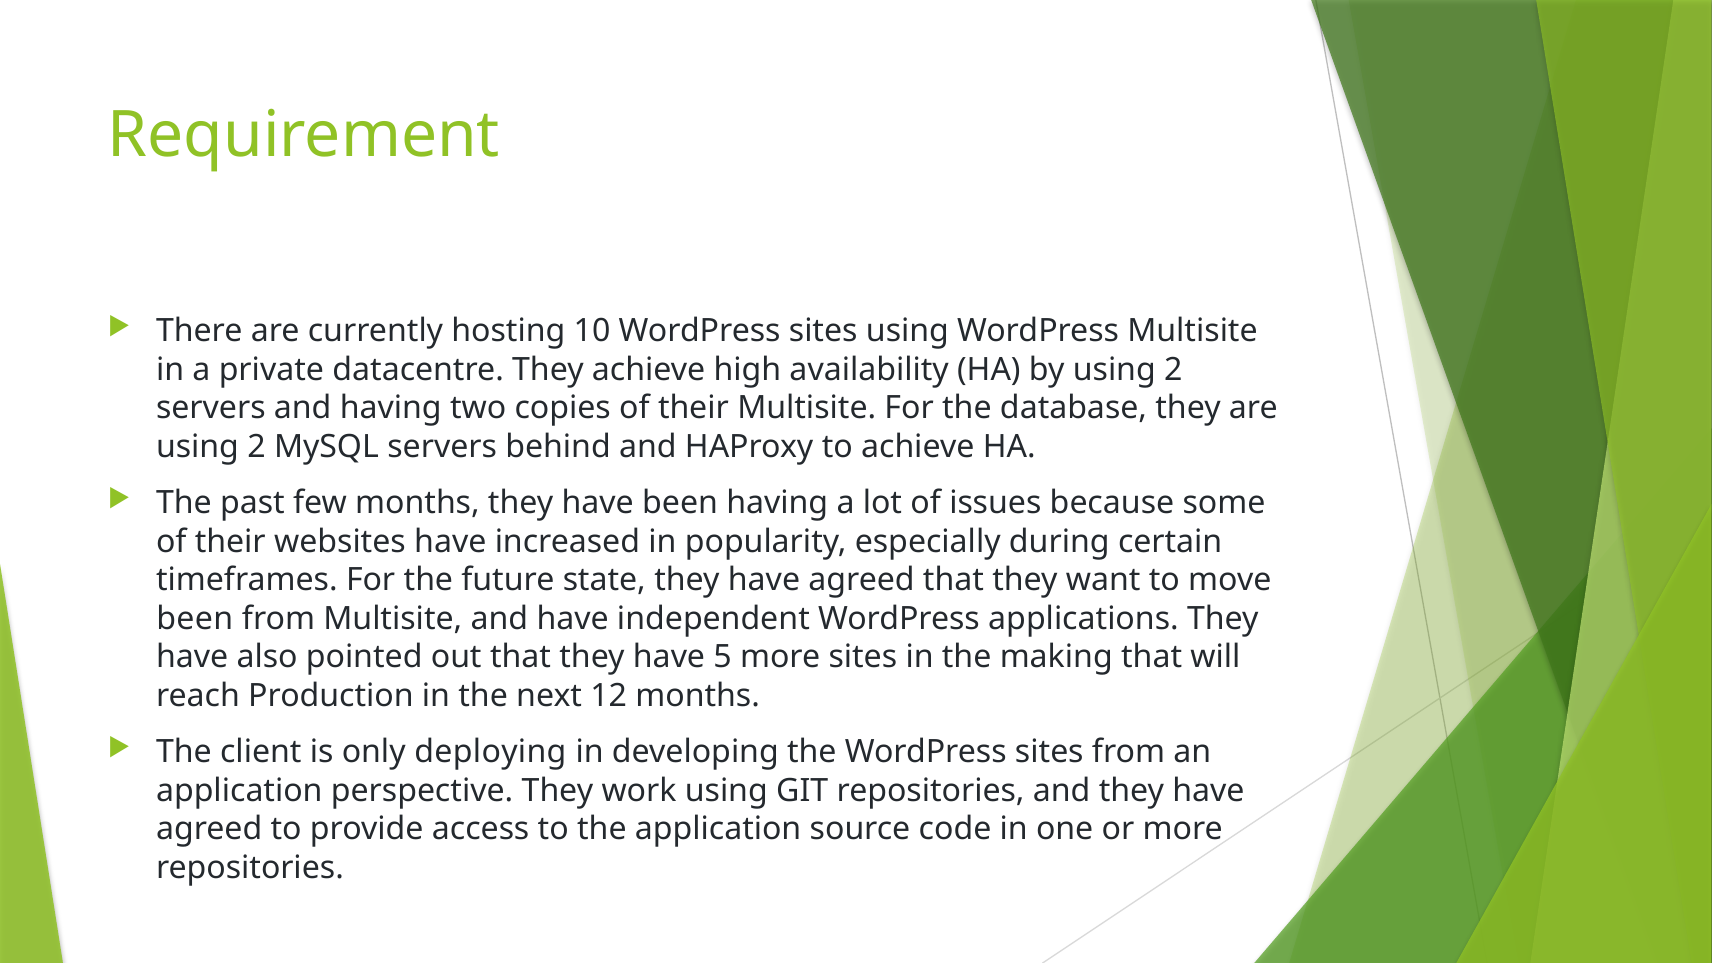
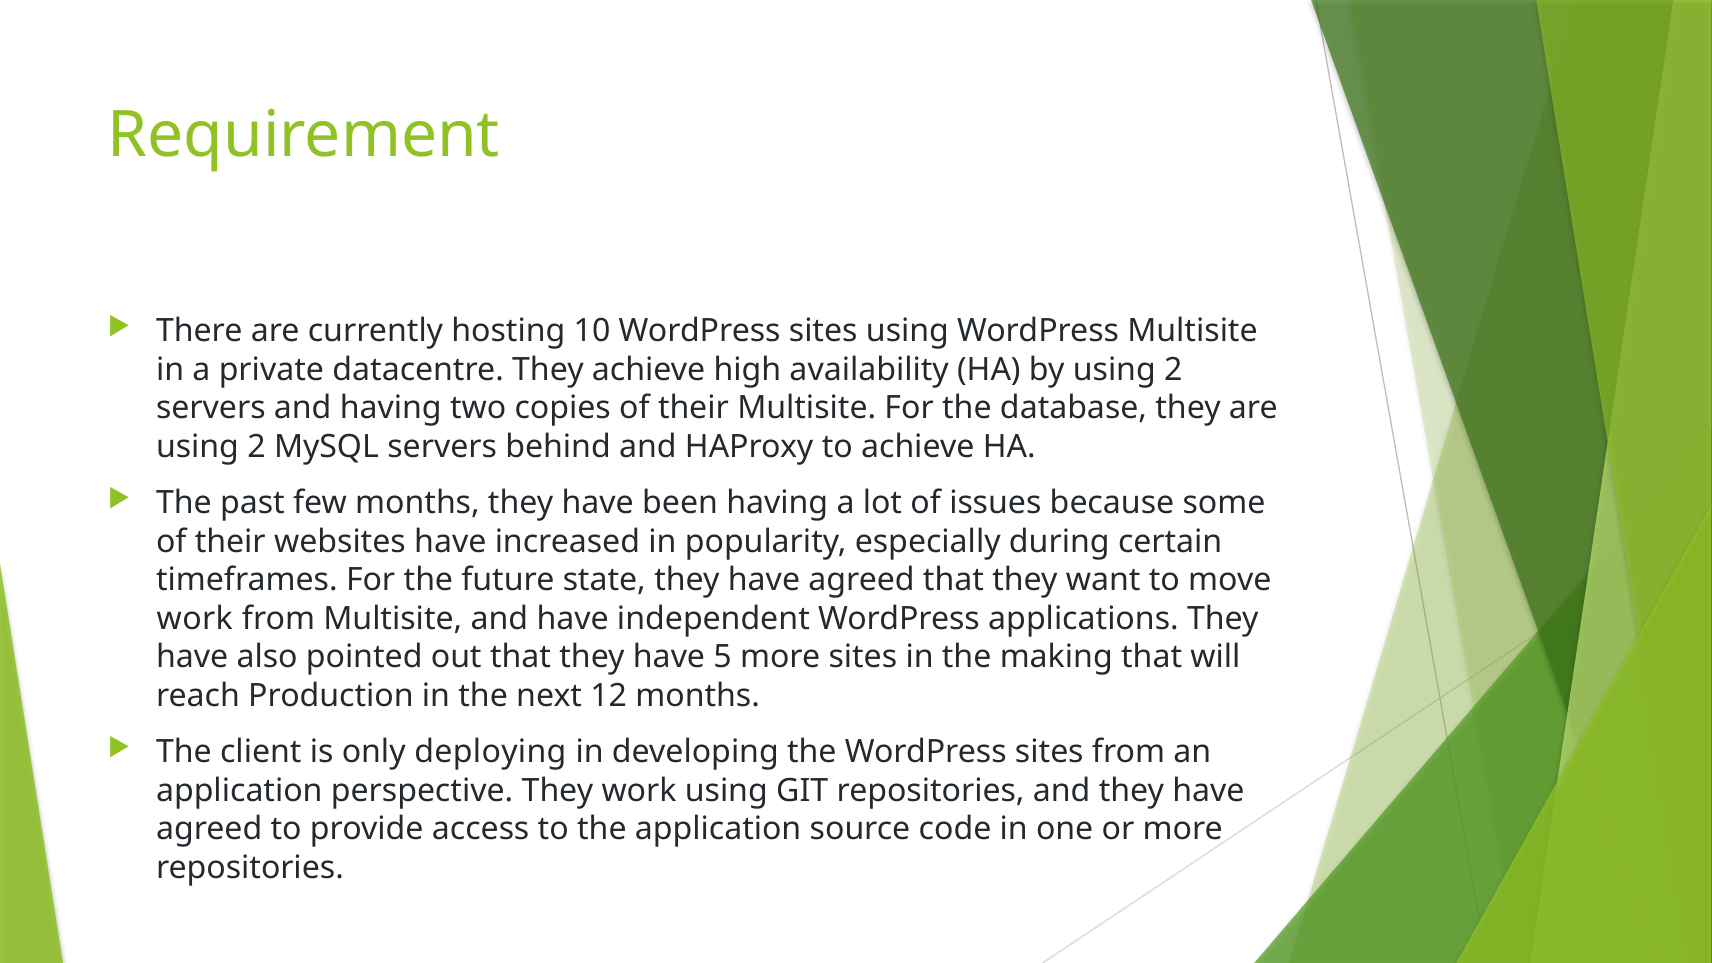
been at (195, 619): been -> work
